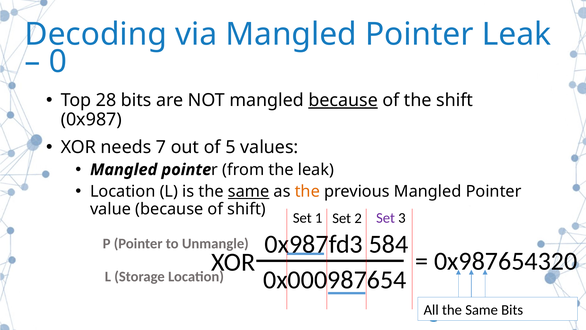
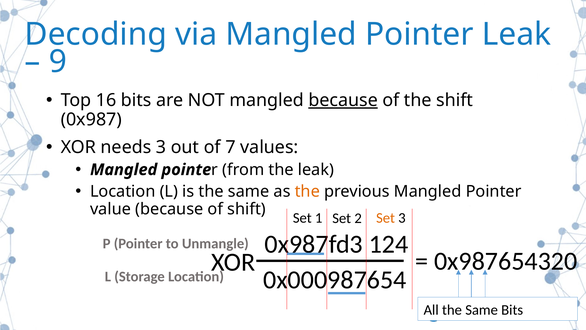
0: 0 -> 9
28: 28 -> 16
needs 7: 7 -> 3
5: 5 -> 7
same at (249, 191) underline: present -> none
Set at (386, 218) colour: purple -> orange
584: 584 -> 124
